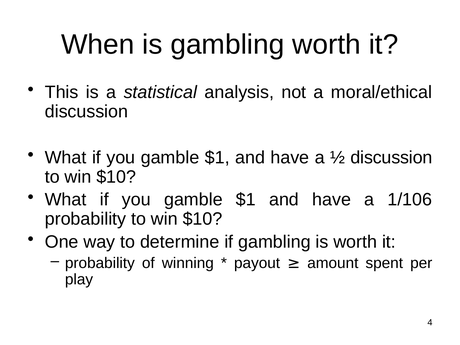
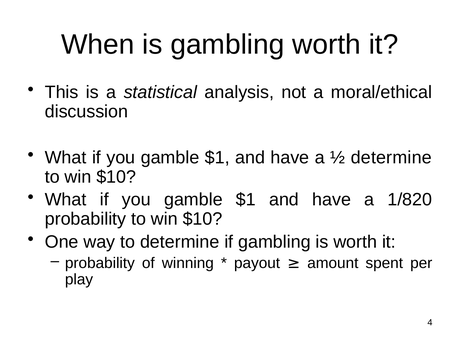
½ discussion: discussion -> determine
1/106: 1/106 -> 1/820
